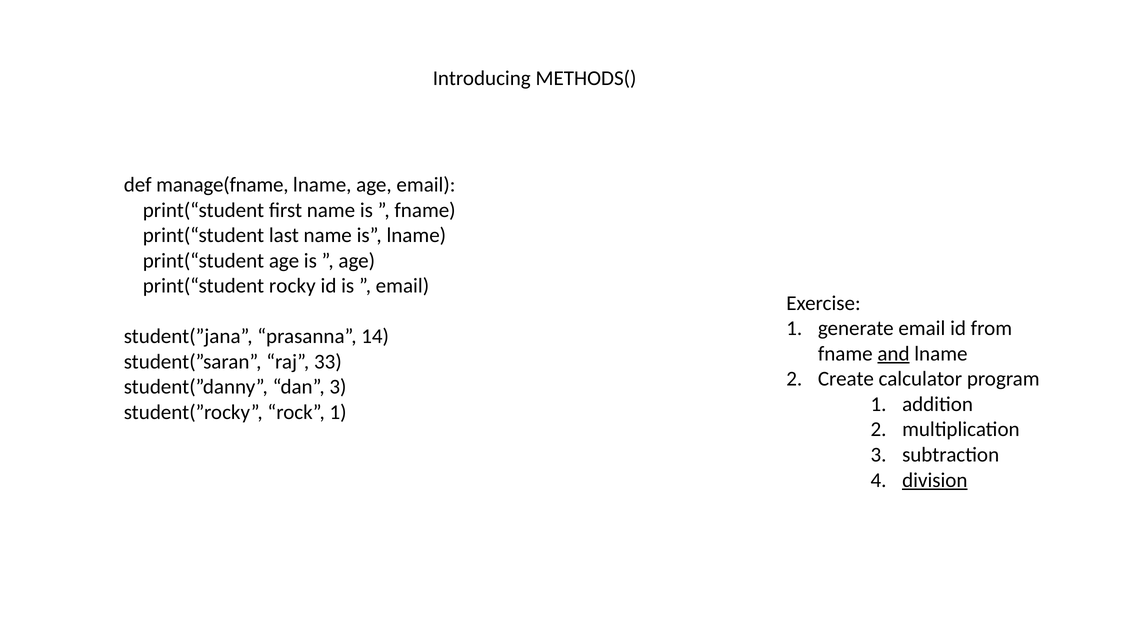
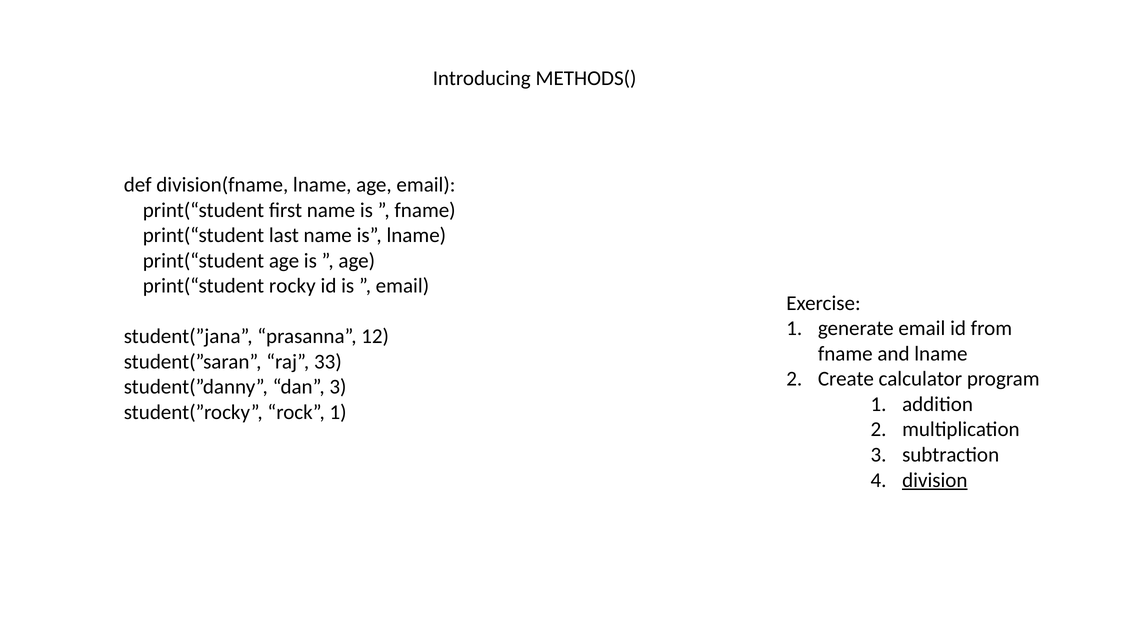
manage(fname: manage(fname -> division(fname
14: 14 -> 12
and underline: present -> none
